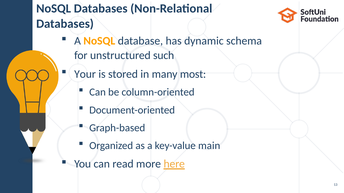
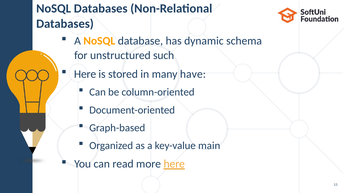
Your at (85, 74): Your -> Here
most: most -> have
